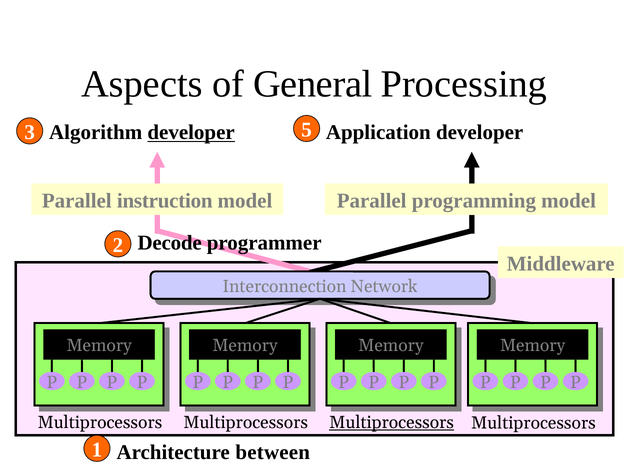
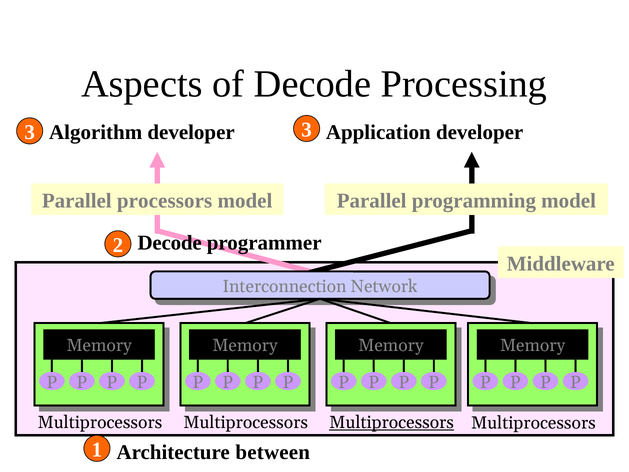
of General: General -> Decode
3 5: 5 -> 3
developer at (191, 132) underline: present -> none
instruction: instruction -> processors
